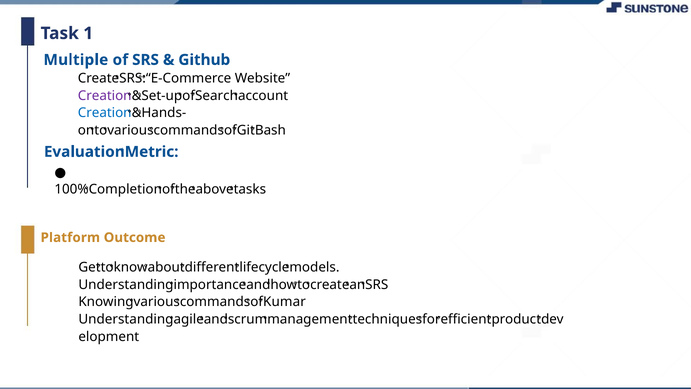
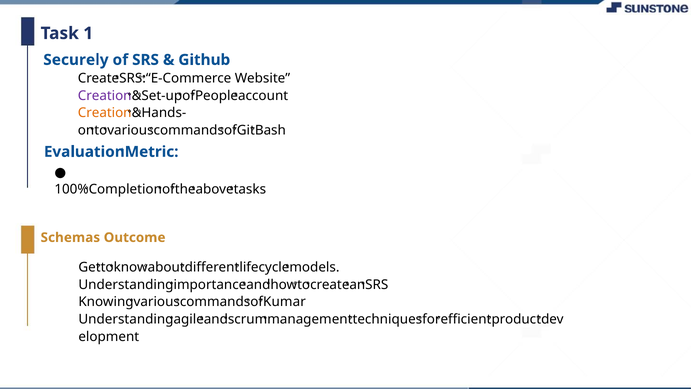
Multiple: Multiple -> Securely
Search: Search -> People
Creation at (105, 113) colour: blue -> orange
Platform: Platform -> Schemas
